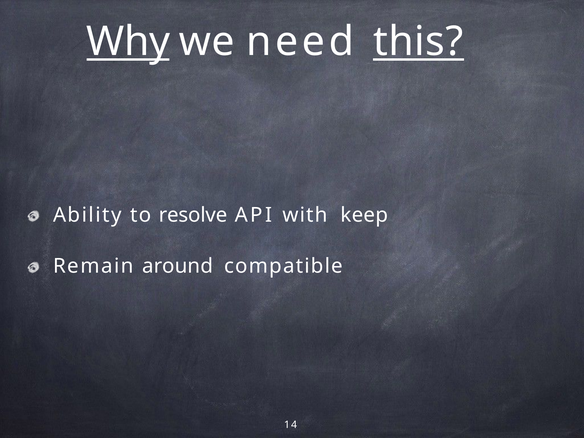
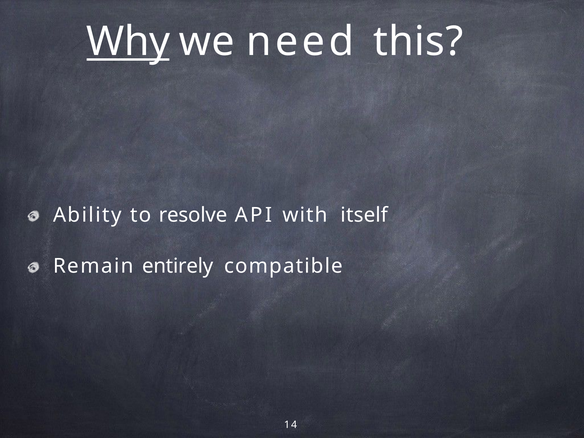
this underline: present -> none
keep: keep -> itself
around: around -> entirely
